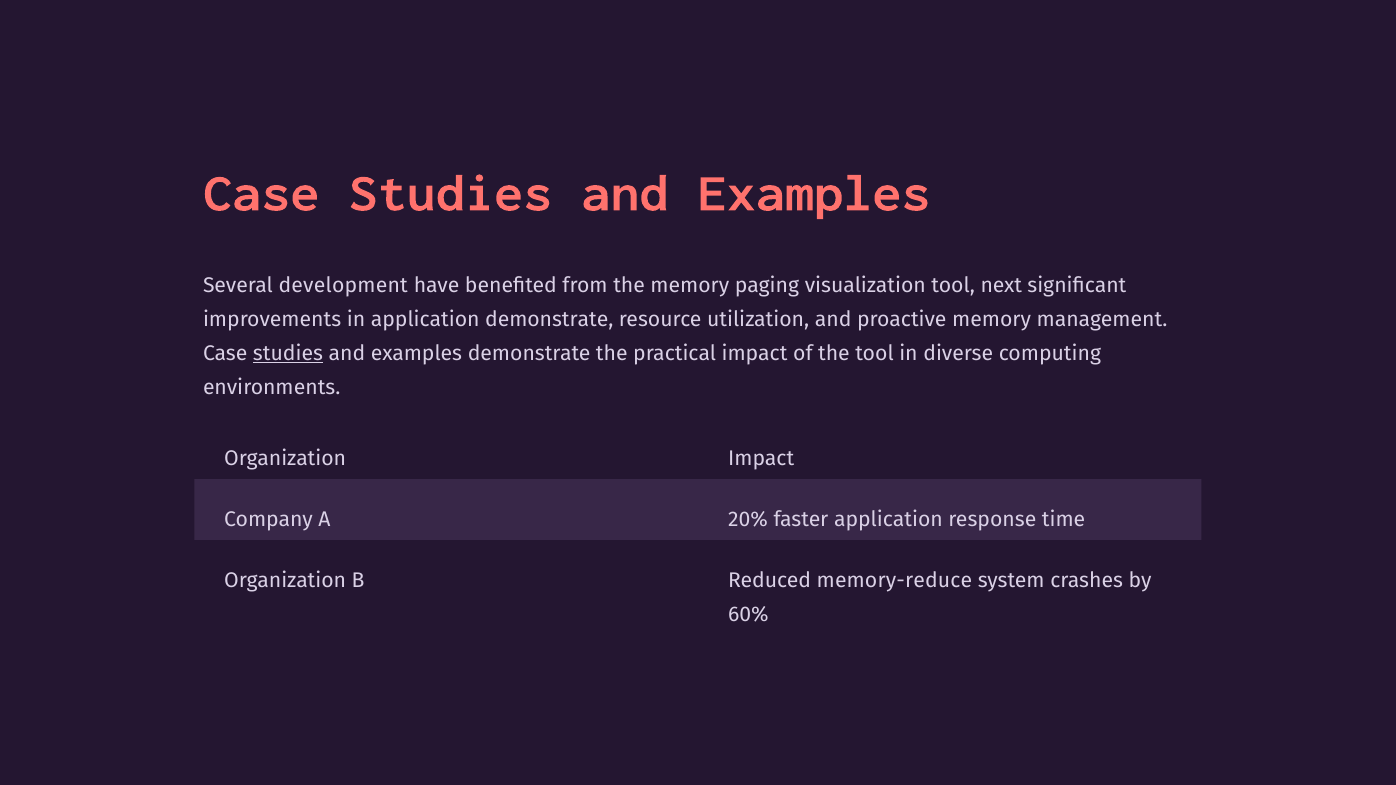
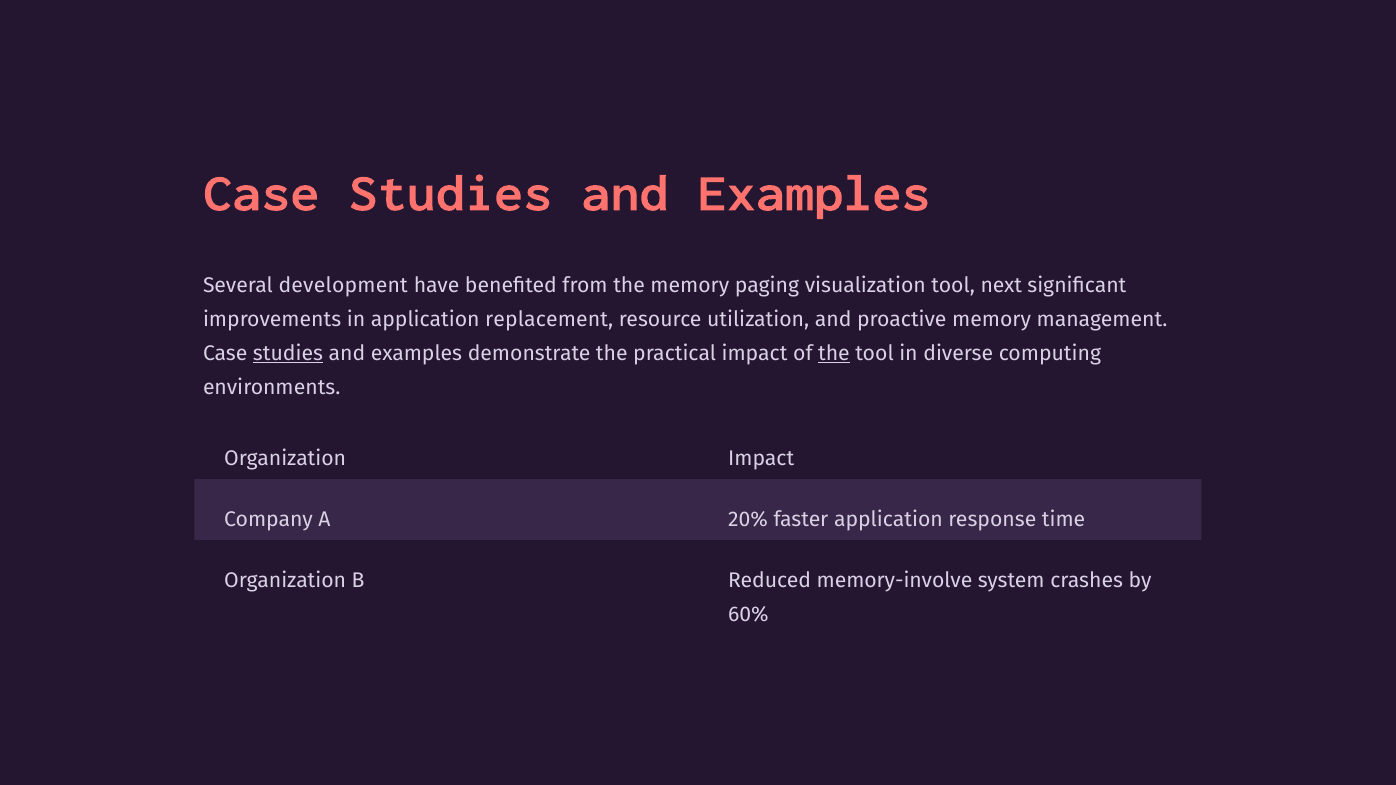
application demonstrate: demonstrate -> replacement
the at (834, 354) underline: none -> present
memory-reduce: memory-reduce -> memory-involve
